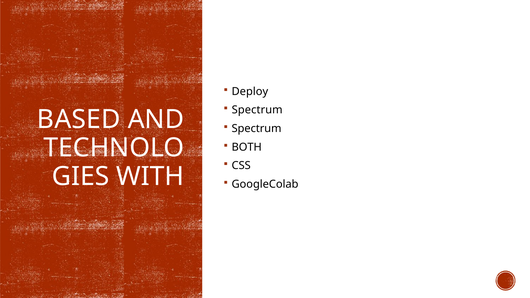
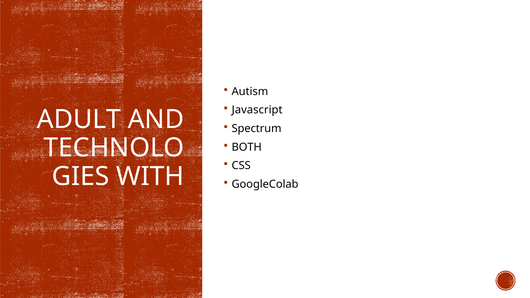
Deploy: Deploy -> Autism
Spectrum at (257, 110): Spectrum -> Javascript
BASED: BASED -> ADULT
